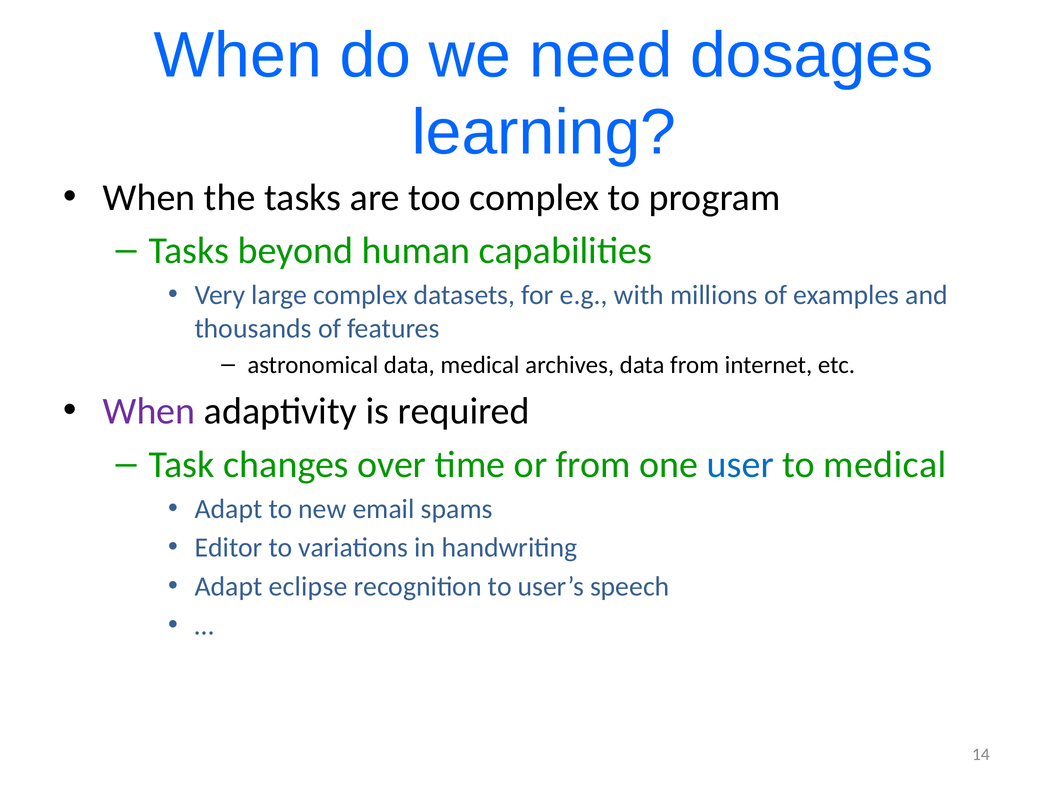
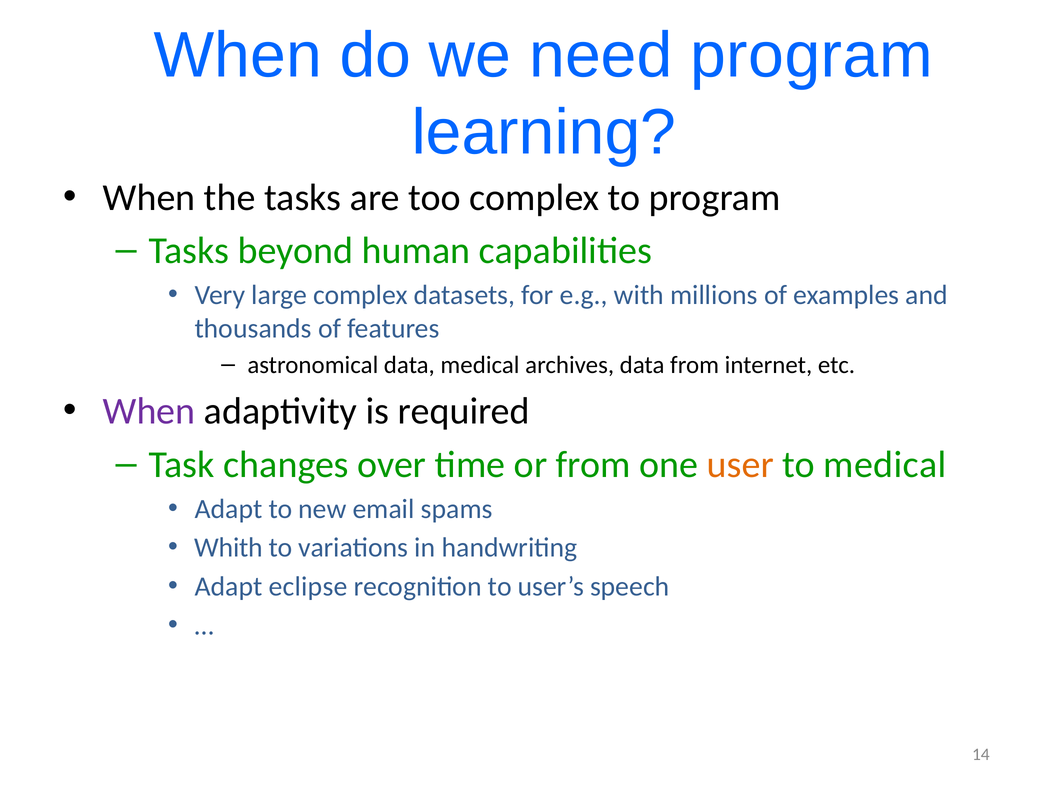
need dosages: dosages -> program
user colour: blue -> orange
Editor: Editor -> Whith
